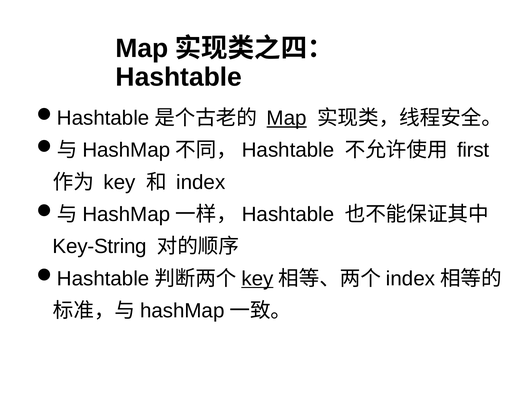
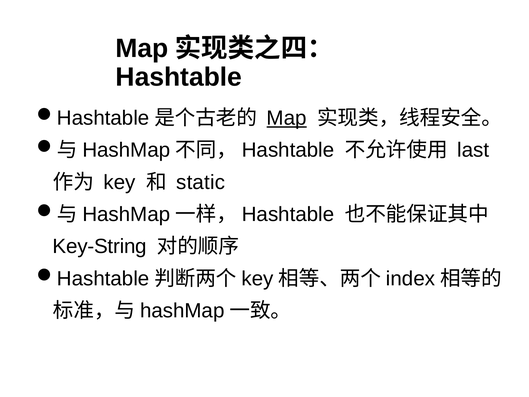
first: first -> last
index at (201, 182): index -> static
key at (257, 278) underline: present -> none
